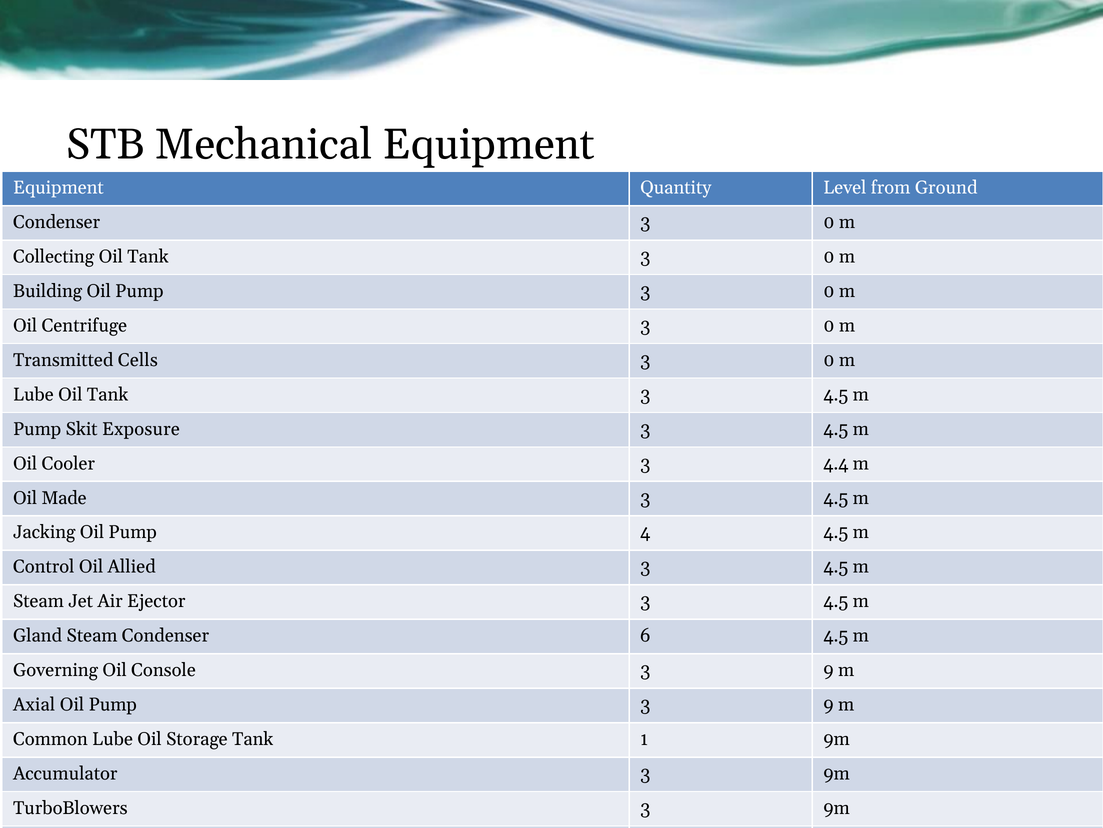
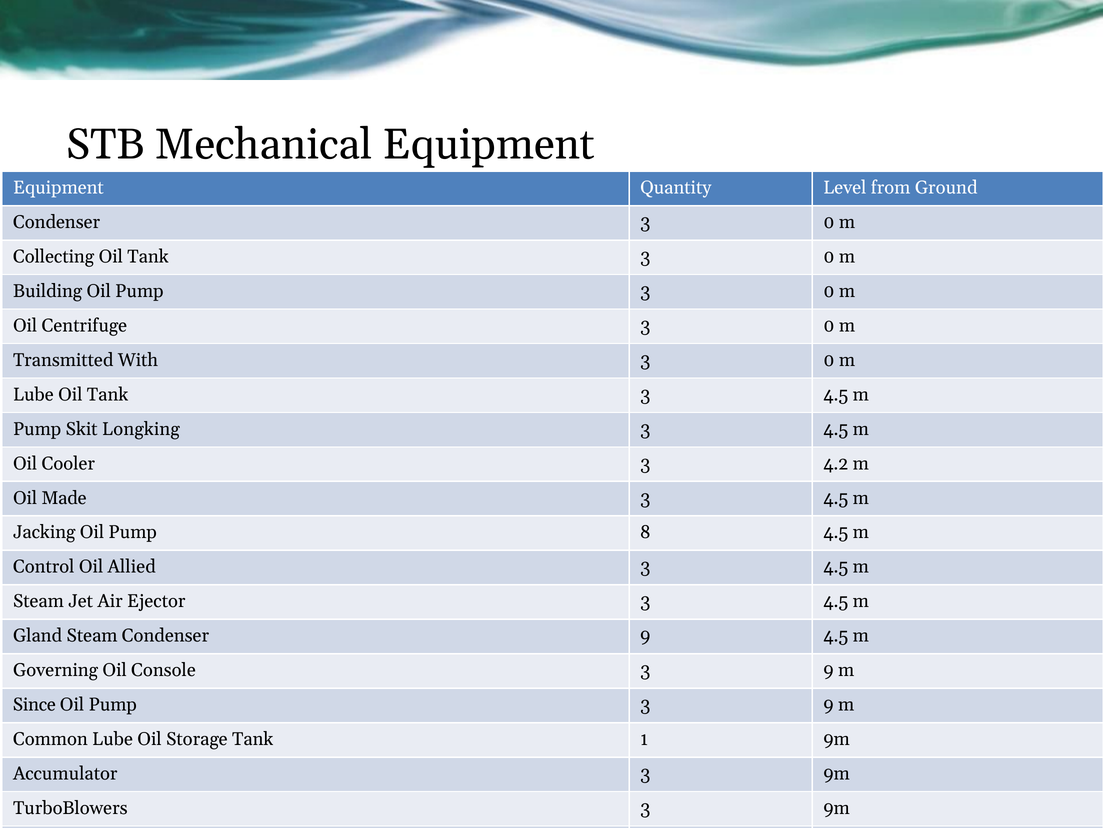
Cells: Cells -> With
Exposure: Exposure -> Longking
4.4: 4.4 -> 4.2
4: 4 -> 8
Condenser 6: 6 -> 9
Axial: Axial -> Since
